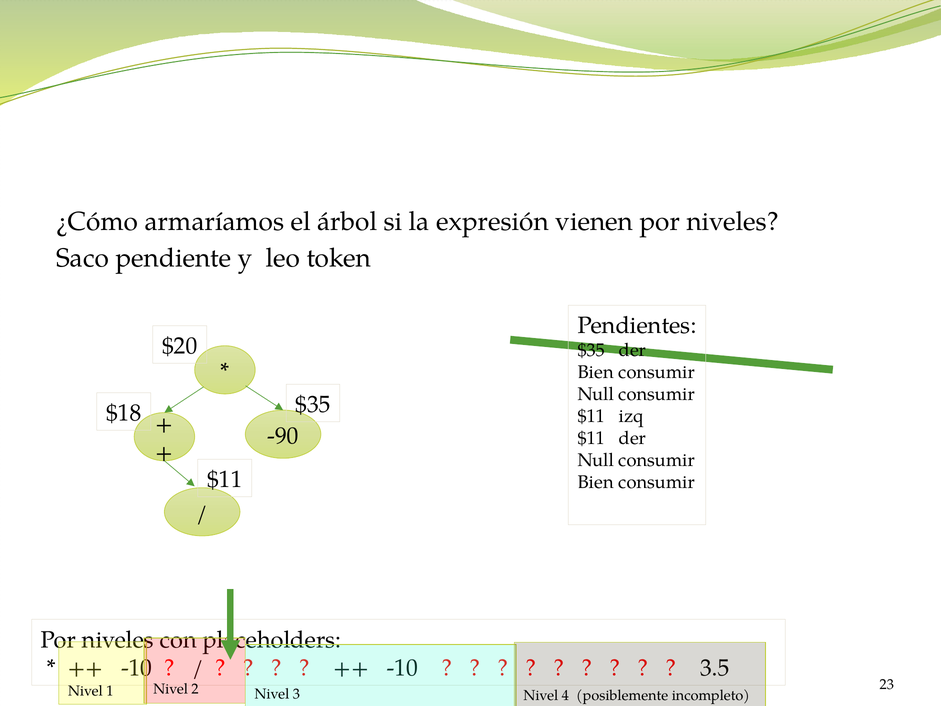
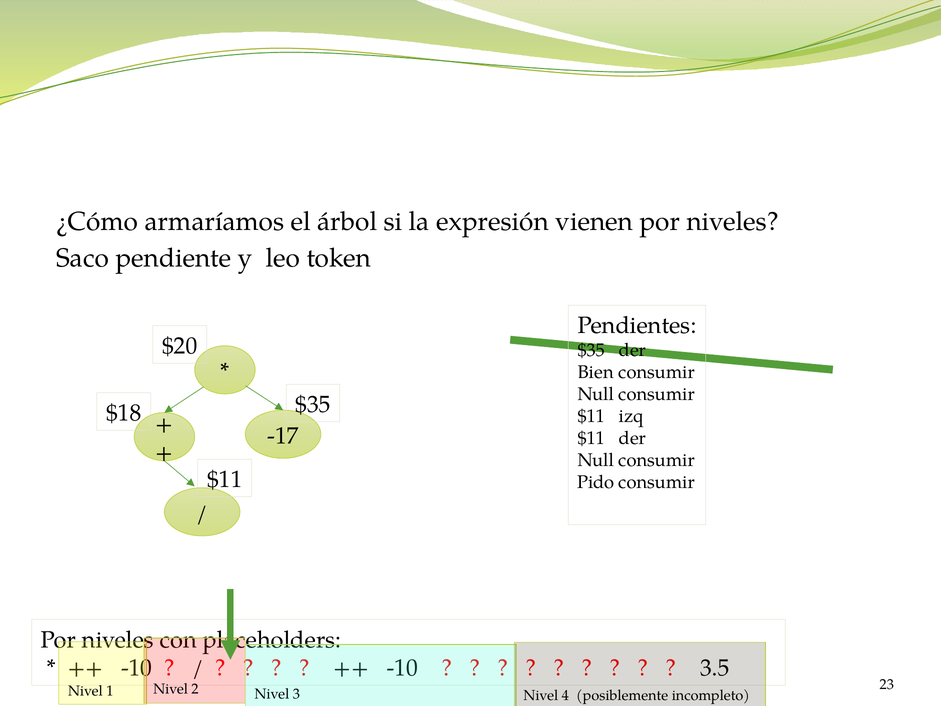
-90: -90 -> -17
Bien at (596, 482): Bien -> Pido
